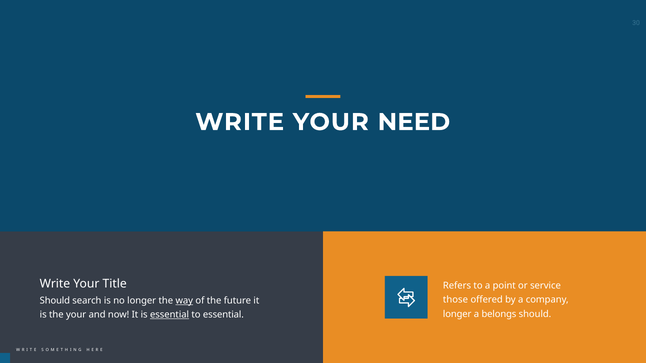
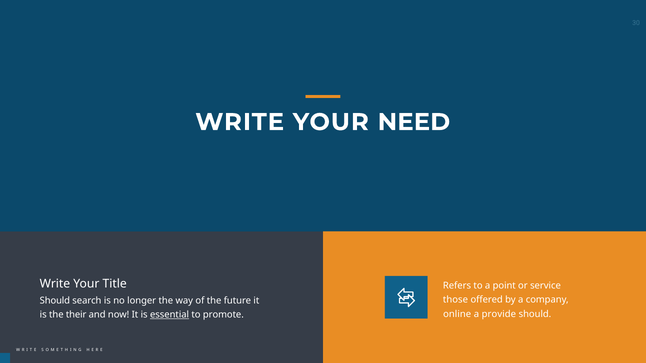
way underline: present -> none
longer at (457, 315): longer -> online
belongs: belongs -> provide
the your: your -> their
to essential: essential -> promote
